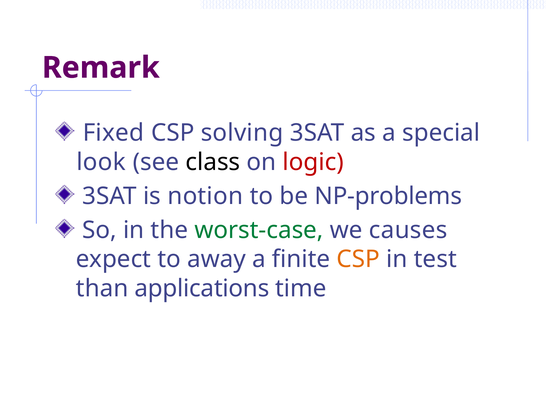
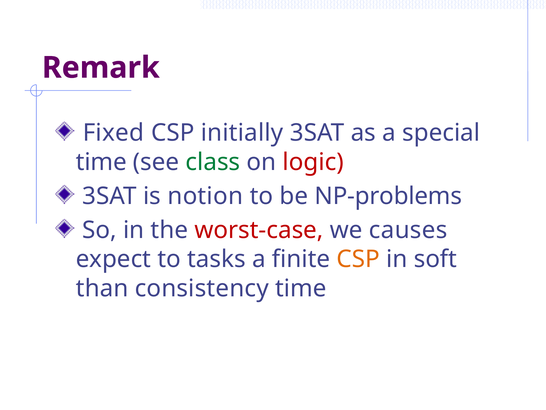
solving: solving -> initially
look at (101, 162): look -> time
class colour: black -> green
worst-case colour: green -> red
away: away -> tasks
test: test -> soft
applications: applications -> consistency
